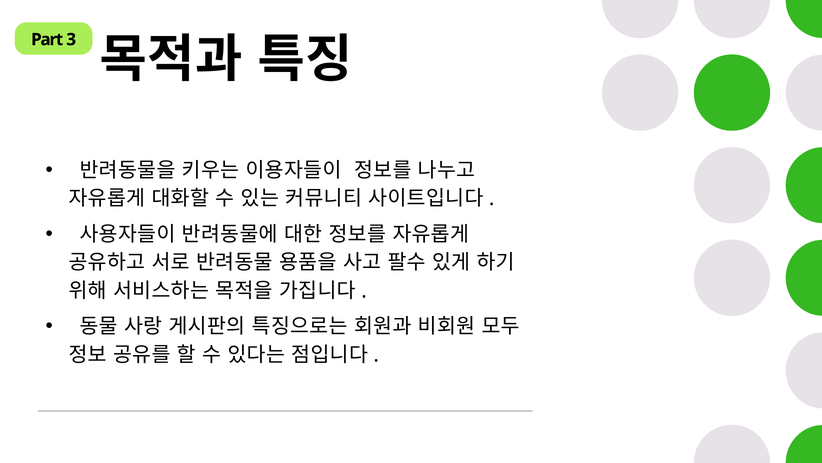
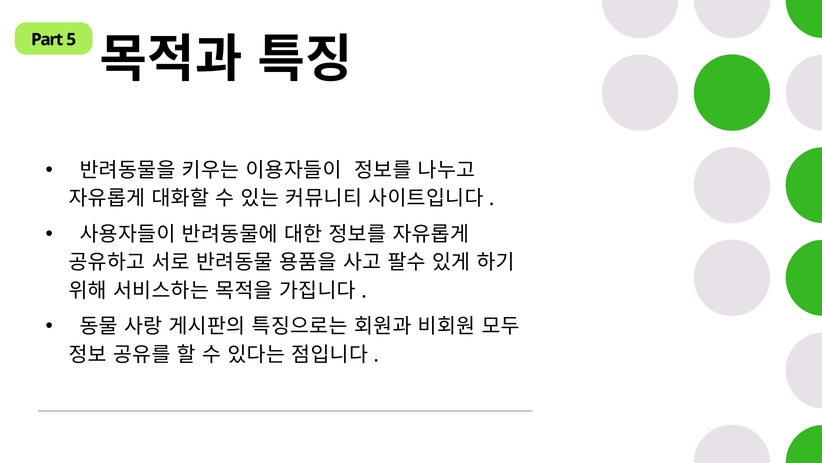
3: 3 -> 5
